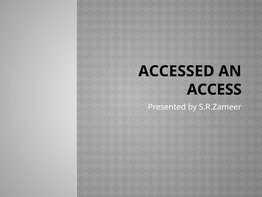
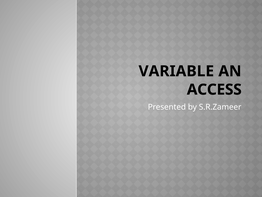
ACCESSED: ACCESSED -> VARIABLE
